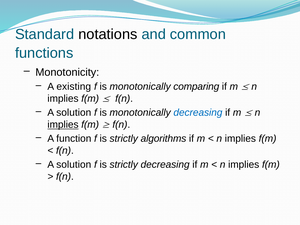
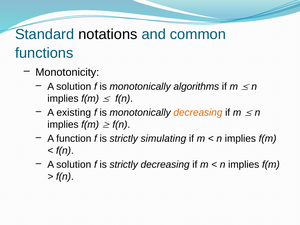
existing at (74, 87): existing -> solution
comparing: comparing -> algorithms
solution at (74, 113): solution -> existing
decreasing at (198, 113) colour: blue -> orange
implies at (63, 125) underline: present -> none
algorithms: algorithms -> simulating
